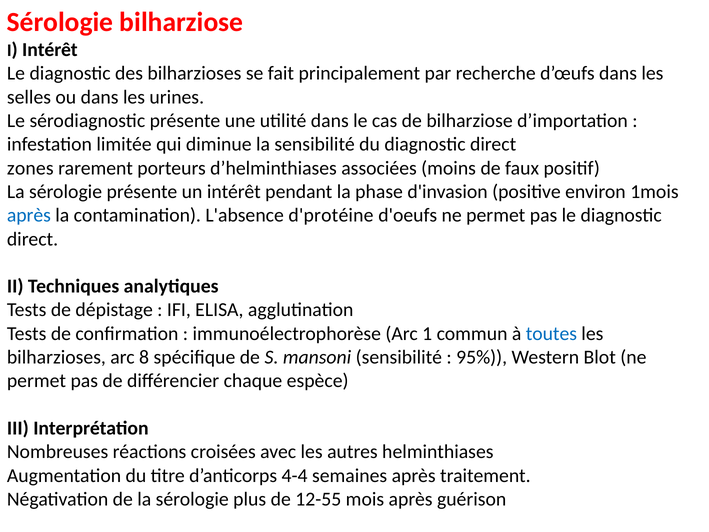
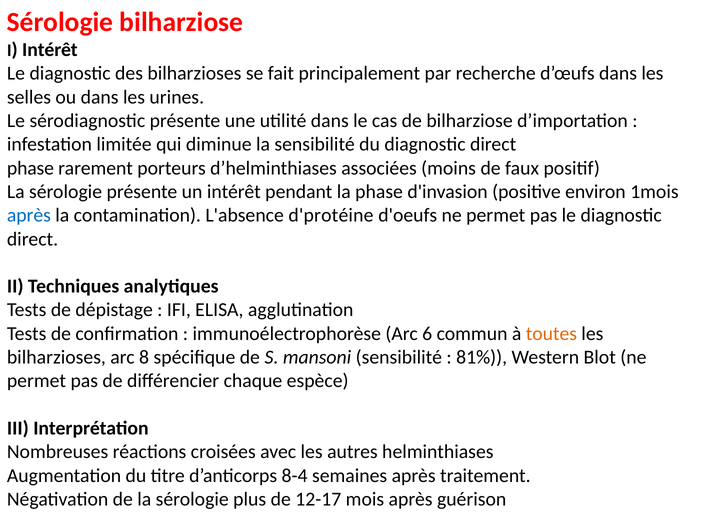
zones at (30, 168): zones -> phase
1: 1 -> 6
toutes colour: blue -> orange
95%: 95% -> 81%
4-4: 4-4 -> 8-4
12-55: 12-55 -> 12-17
